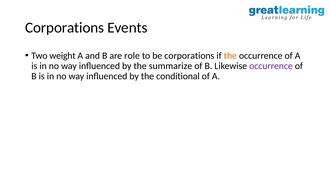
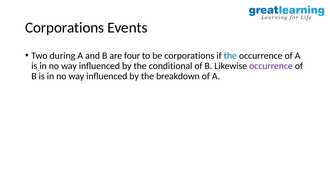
weight: weight -> during
role: role -> four
the at (230, 56) colour: orange -> blue
summarize: summarize -> conditional
conditional: conditional -> breakdown
